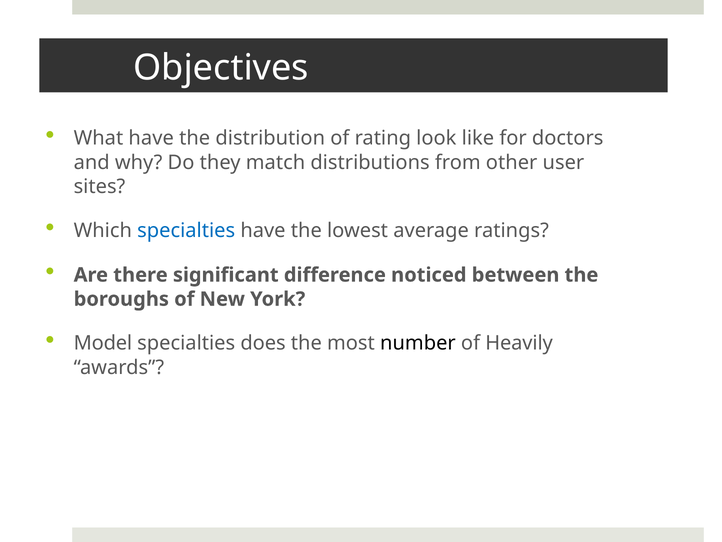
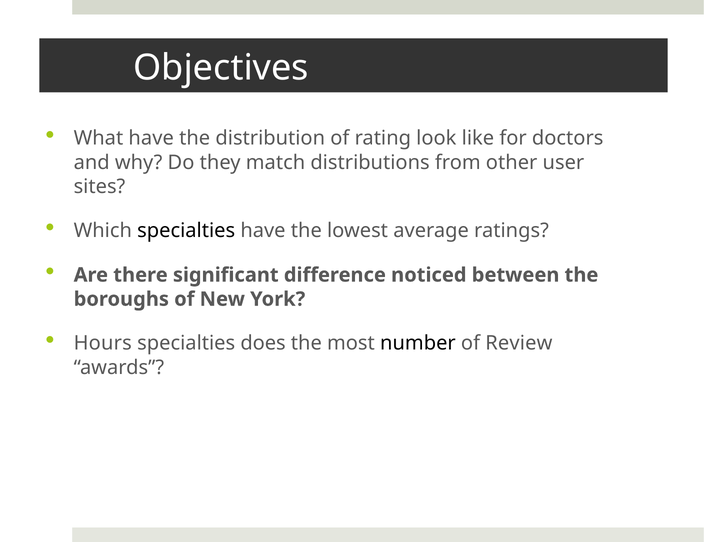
specialties at (186, 231) colour: blue -> black
Model: Model -> Hours
Heavily: Heavily -> Review
